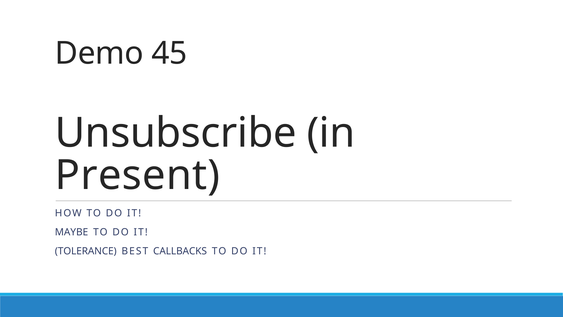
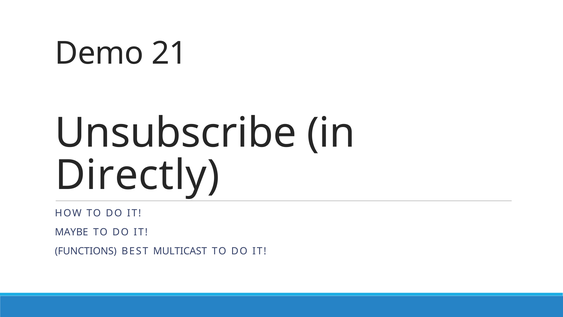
45: 45 -> 21
Present: Present -> Directly
TOLERANCE: TOLERANCE -> FUNCTIONS
CALLBACKS: CALLBACKS -> MULTICAST
